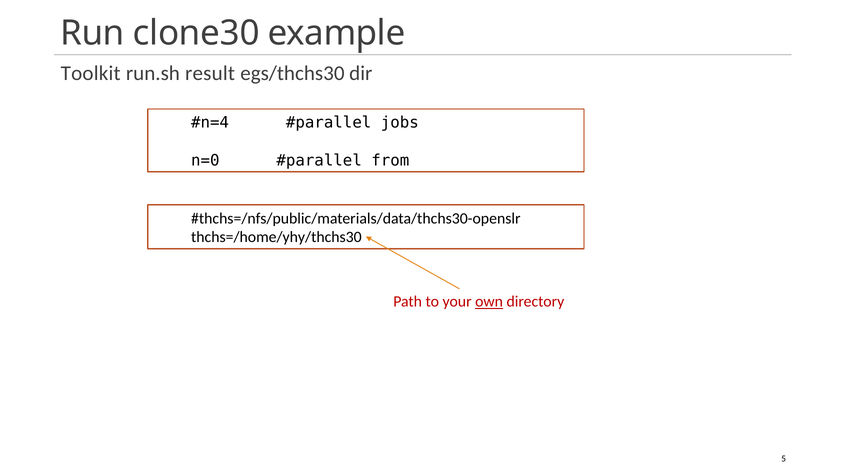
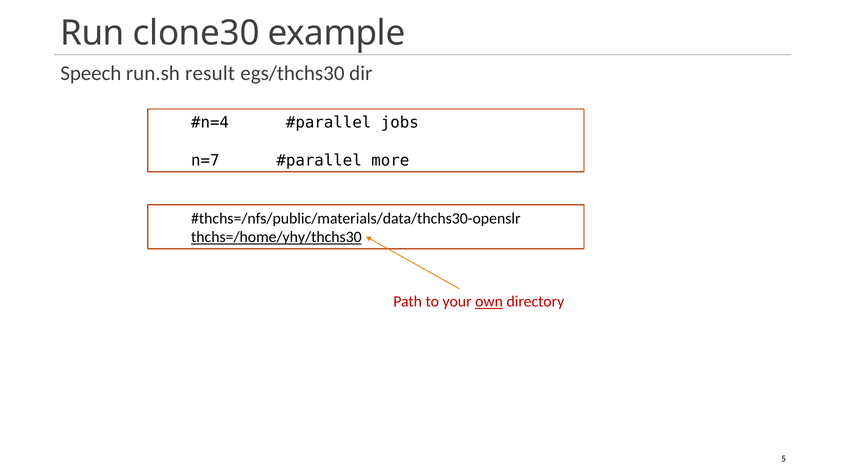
Toolkit: Toolkit -> Speech
n=0: n=0 -> n=7
from: from -> more
thchs=/home/yhy/thchs30 underline: none -> present
